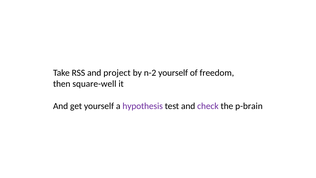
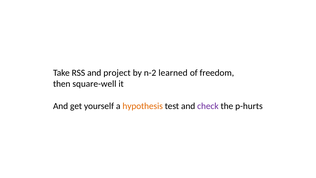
n-2 yourself: yourself -> learned
hypothesis colour: purple -> orange
p-brain: p-brain -> p-hurts
